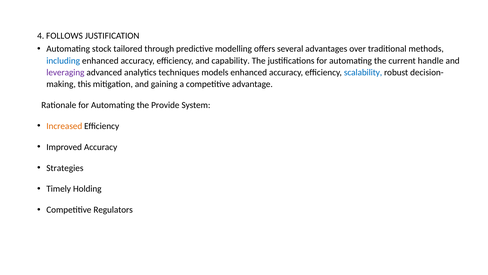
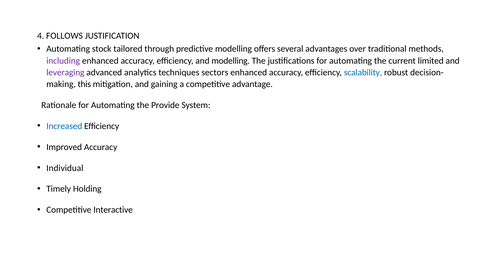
including colour: blue -> purple
and capability: capability -> modelling
handle: handle -> limited
models: models -> sectors
Increased colour: orange -> blue
Strategies: Strategies -> Individual
Regulators: Regulators -> Interactive
